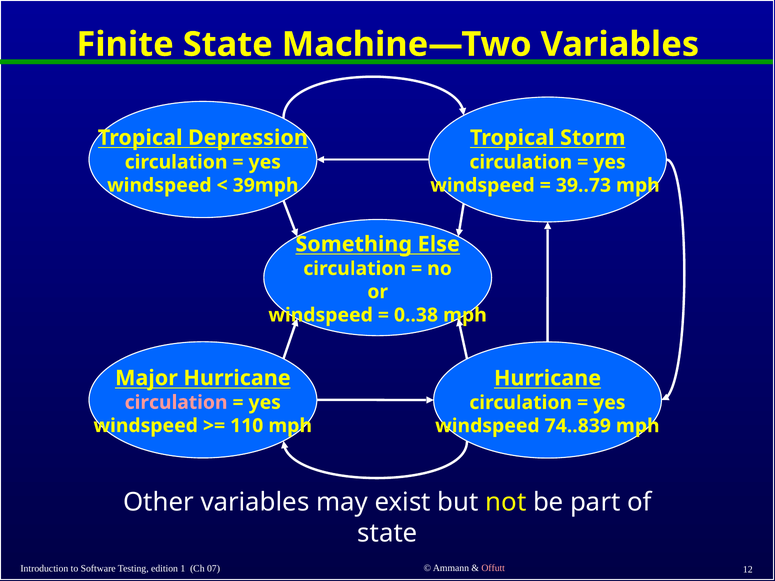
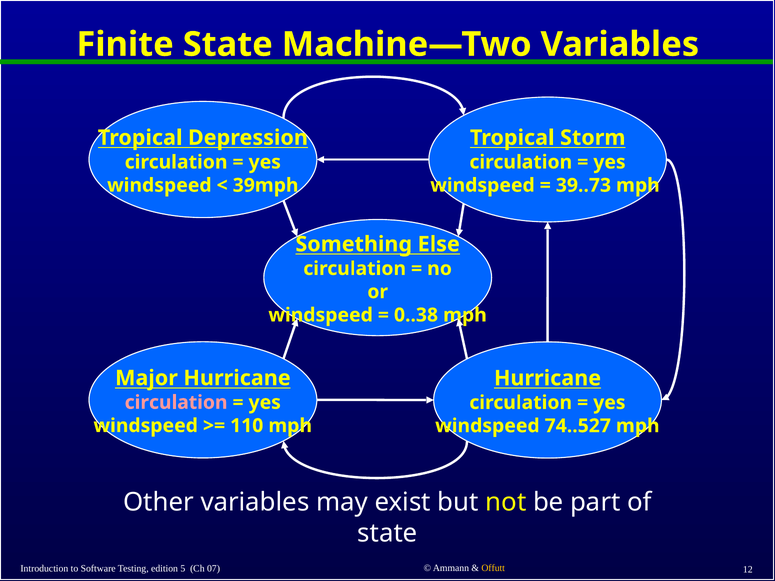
74..839: 74..839 -> 74..527
Offutt colour: pink -> yellow
1: 1 -> 5
